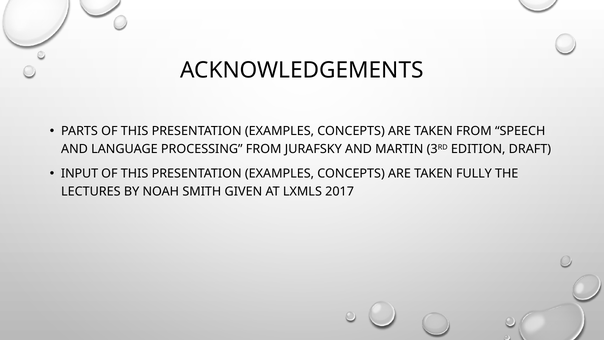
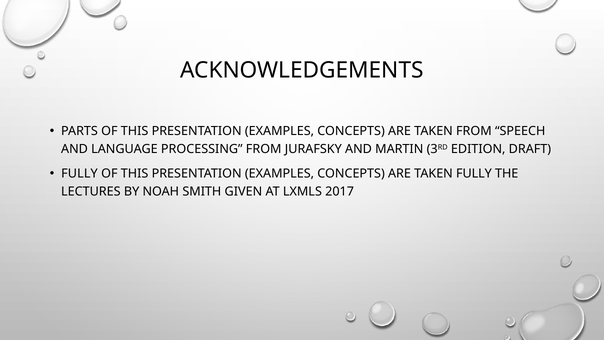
INPUT at (80, 174): INPUT -> FULLY
